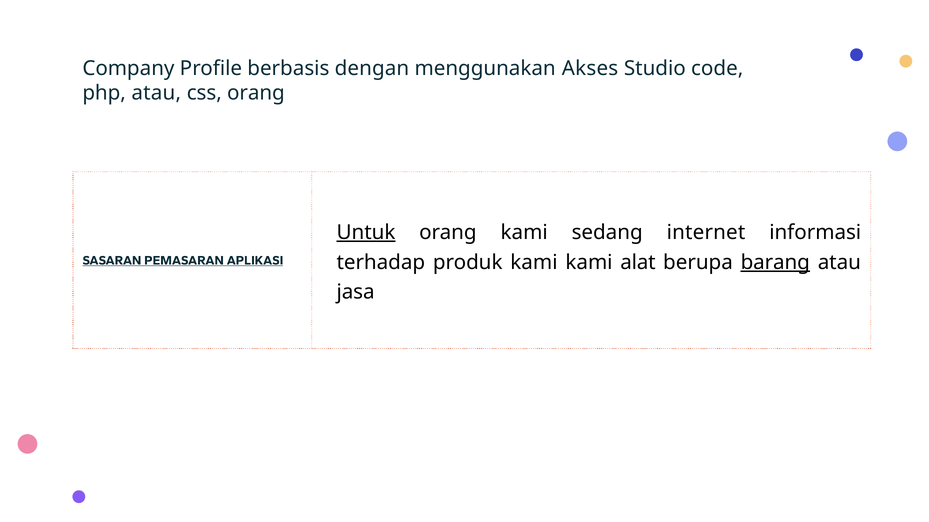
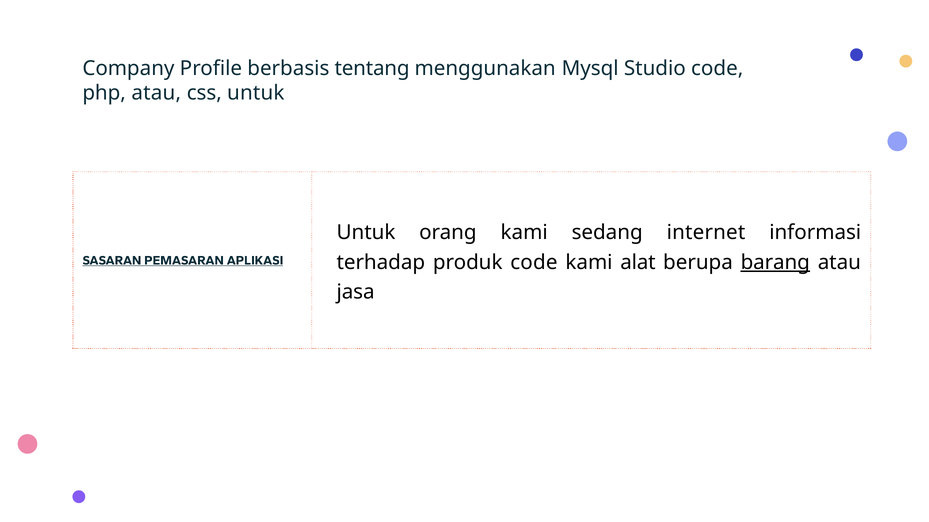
dengan: dengan -> tentang
Akses: Akses -> Mysql
css orang: orang -> untuk
Untuk at (366, 233) underline: present -> none
produk kami: kami -> code
